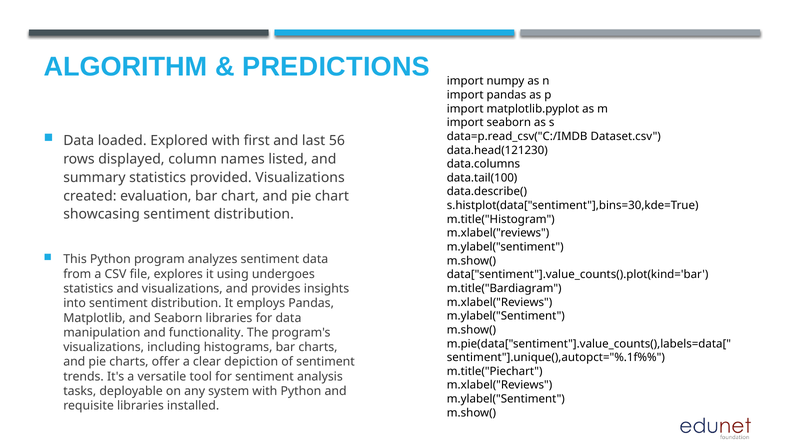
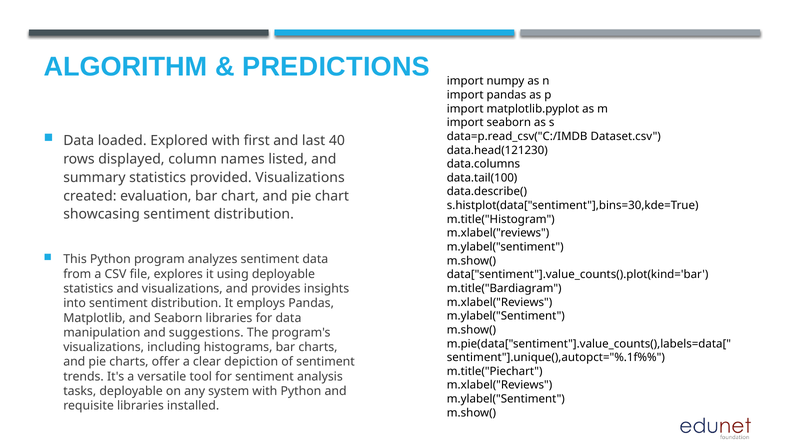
56: 56 -> 40
using undergoes: undergoes -> deployable
functionality: functionality -> suggestions
